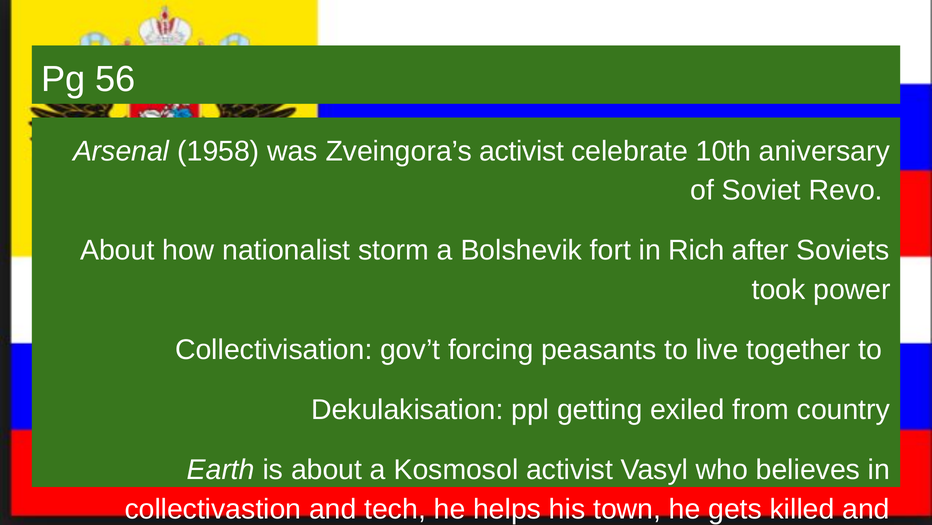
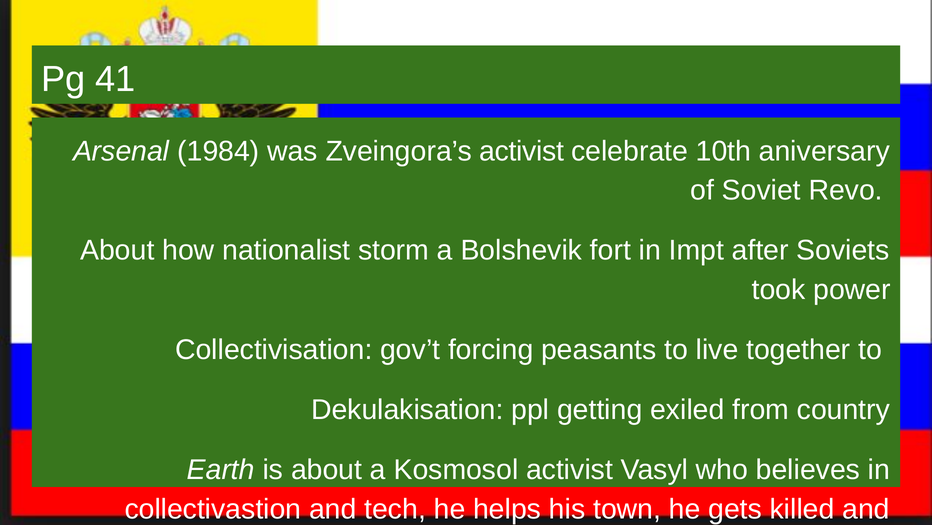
56: 56 -> 41
1958: 1958 -> 1984
Rich: Rich -> Impt
